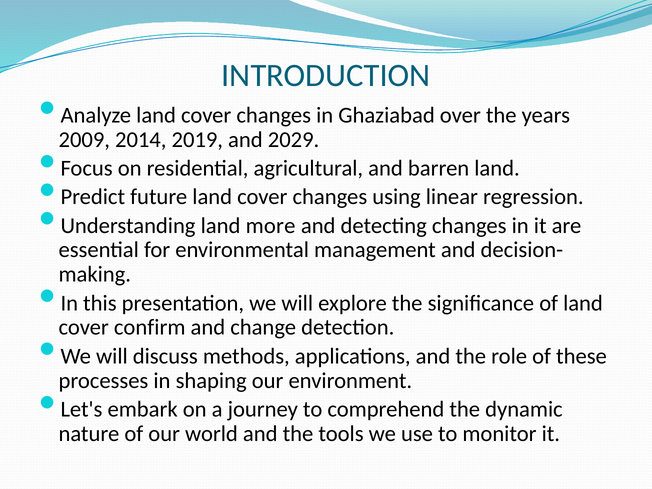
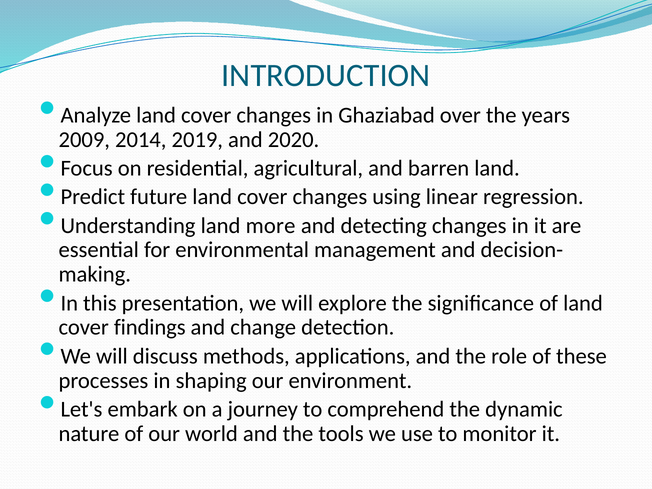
2029: 2029 -> 2020
confirm: confirm -> findings
